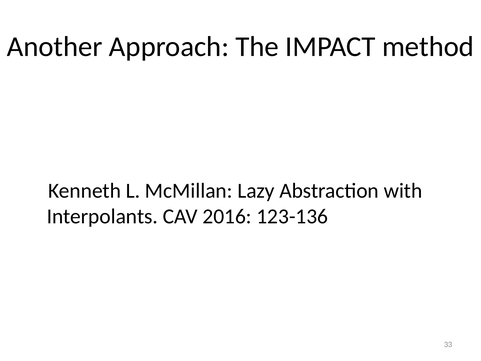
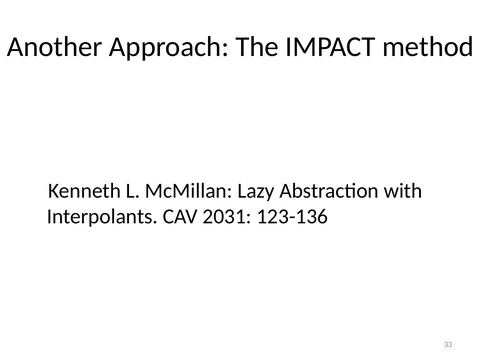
2016: 2016 -> 2031
